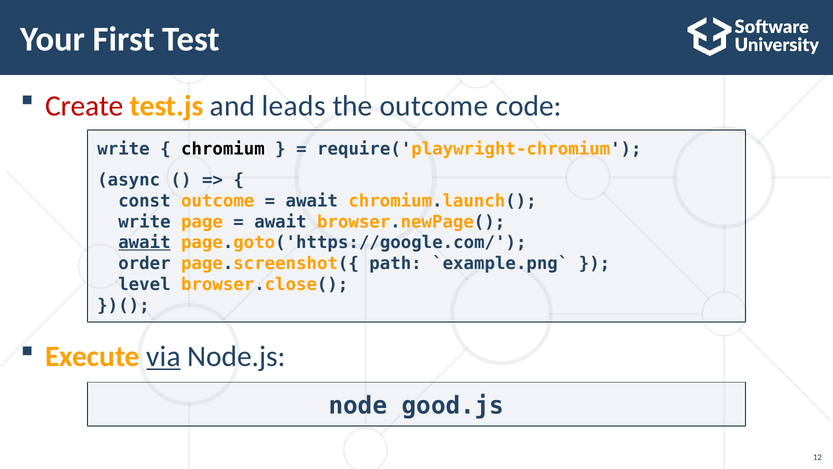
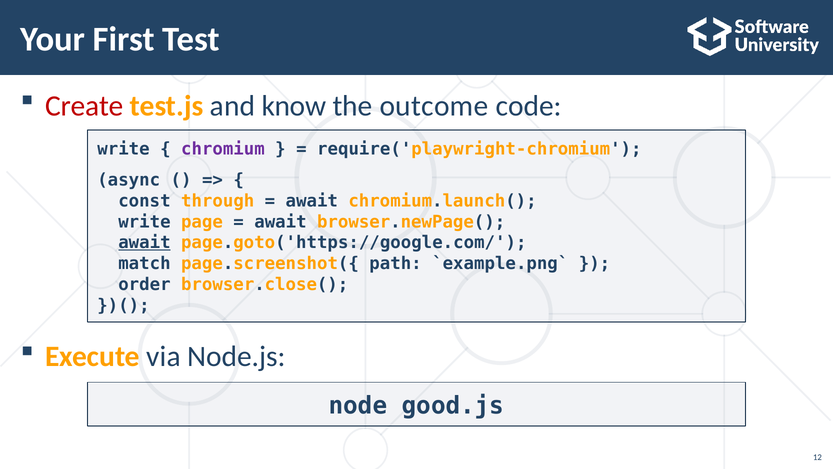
leads: leads -> know
chromium colour: black -> purple
const outcome: outcome -> through
order: order -> match
level: level -> order
via underline: present -> none
